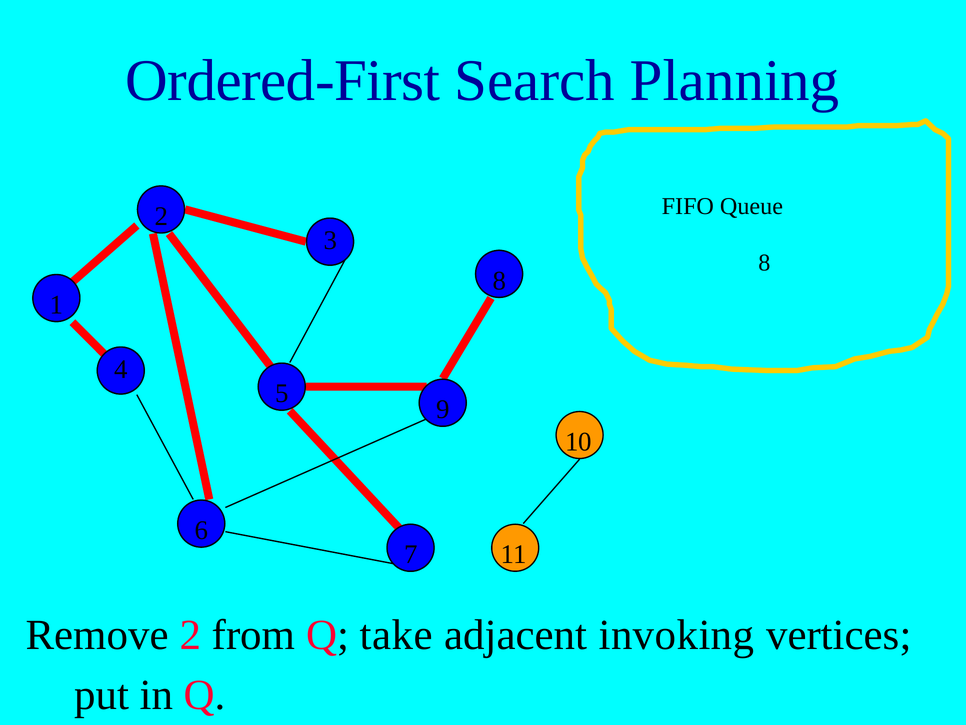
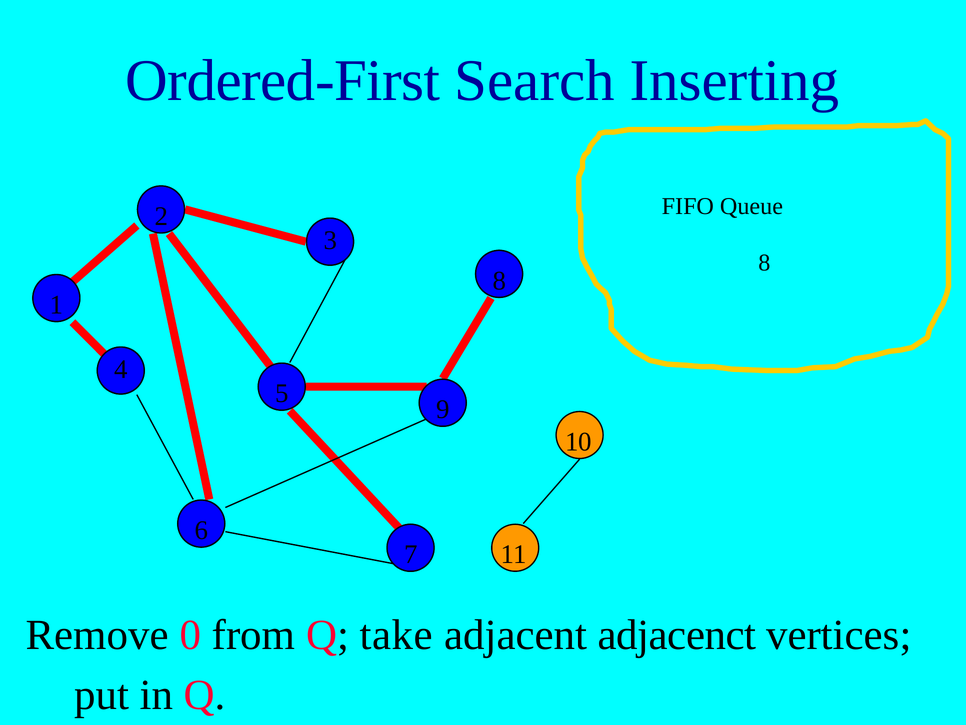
Planning: Planning -> Inserting
Remove 2: 2 -> 0
invoking: invoking -> adjacenct
